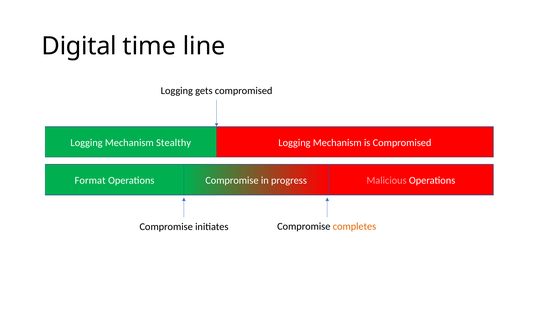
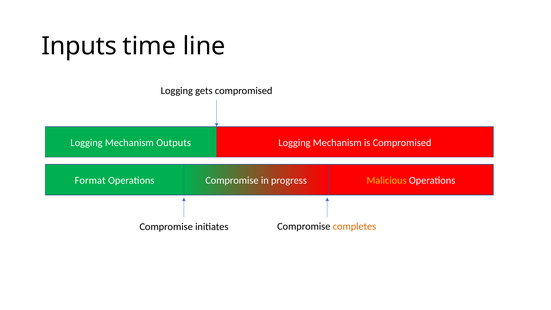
Digital: Digital -> Inputs
Stealthy: Stealthy -> Outputs
Malicious colour: pink -> yellow
